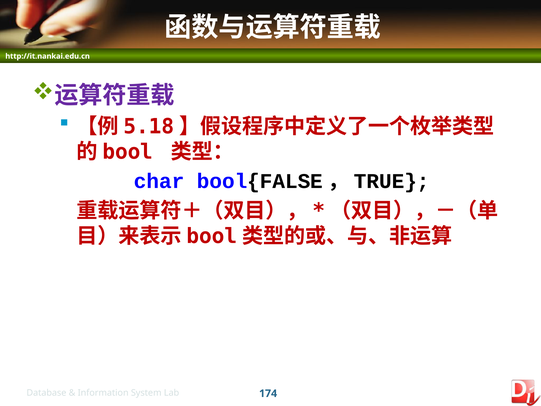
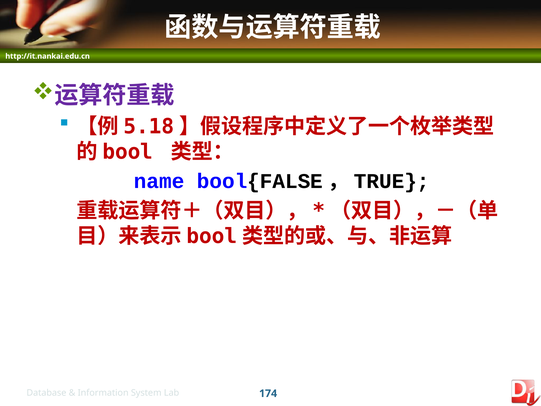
char: char -> name
